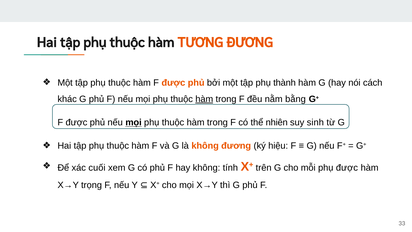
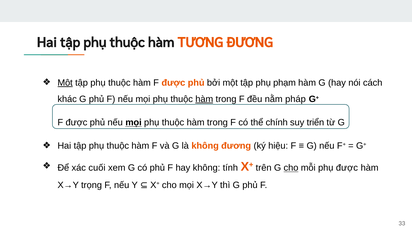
Một at (65, 83) underline: none -> present
thành: thành -> phạm
bằng: bằng -> pháp
nhiên: nhiên -> chính
sinh: sinh -> triển
cho at (291, 168) underline: none -> present
